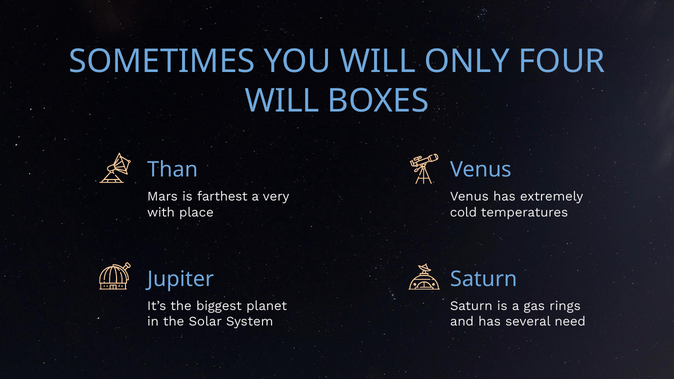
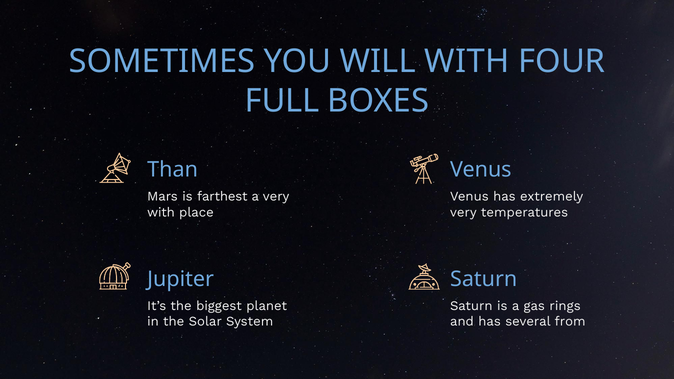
WILL ONLY: ONLY -> WITH
WILL at (282, 101): WILL -> FULL
cold at (463, 212): cold -> very
need: need -> from
